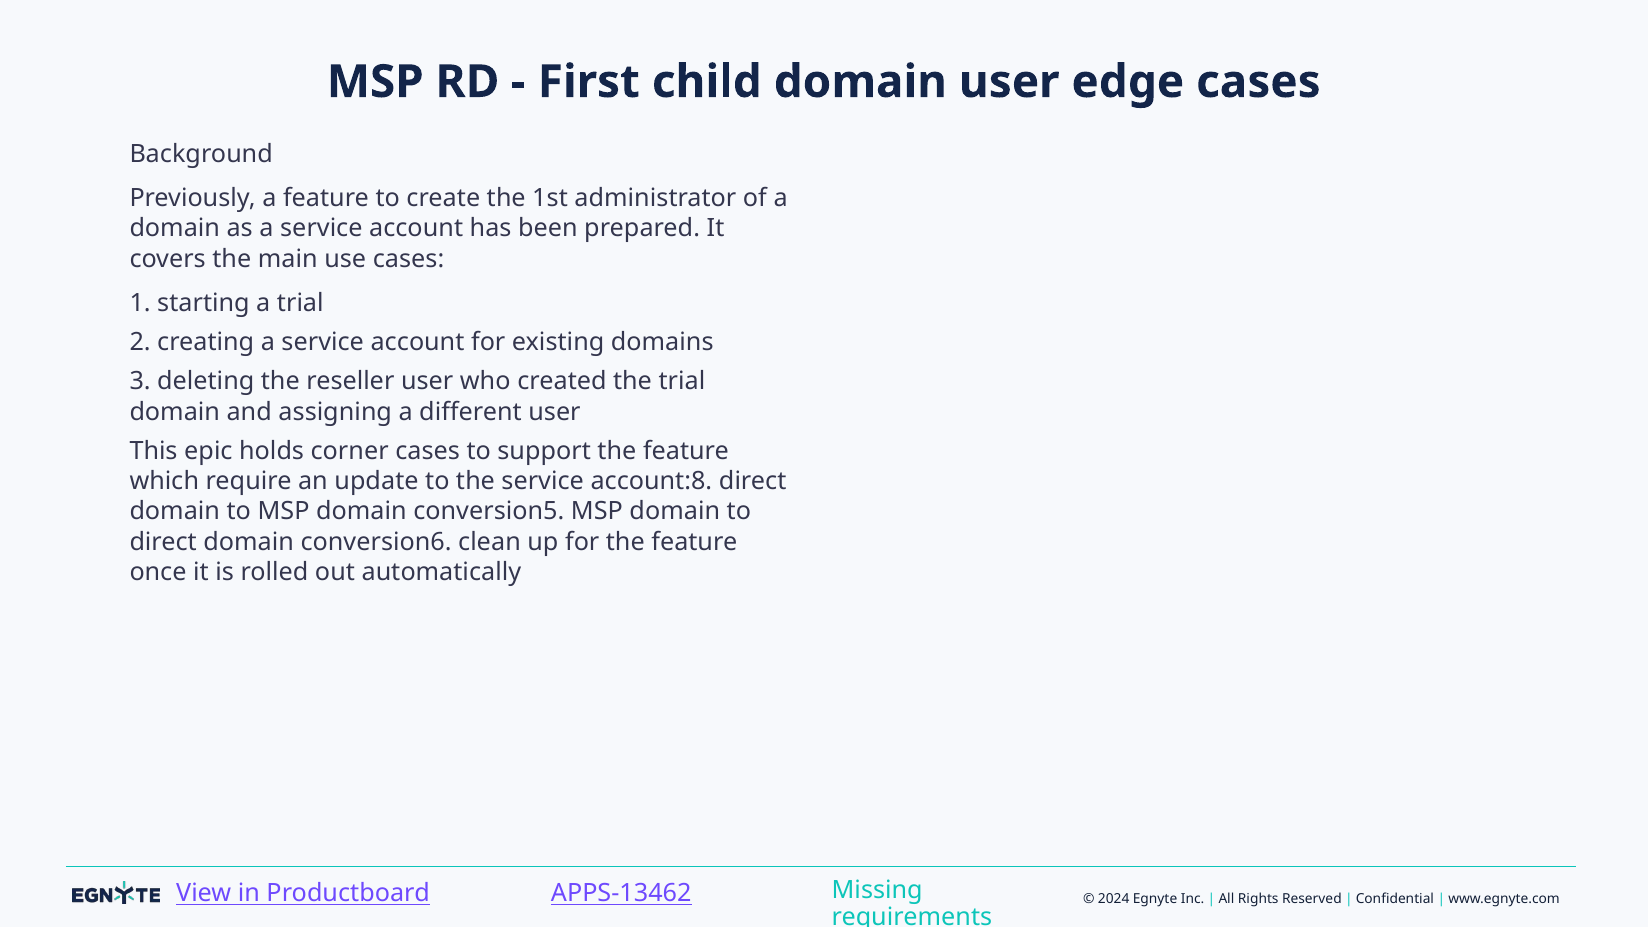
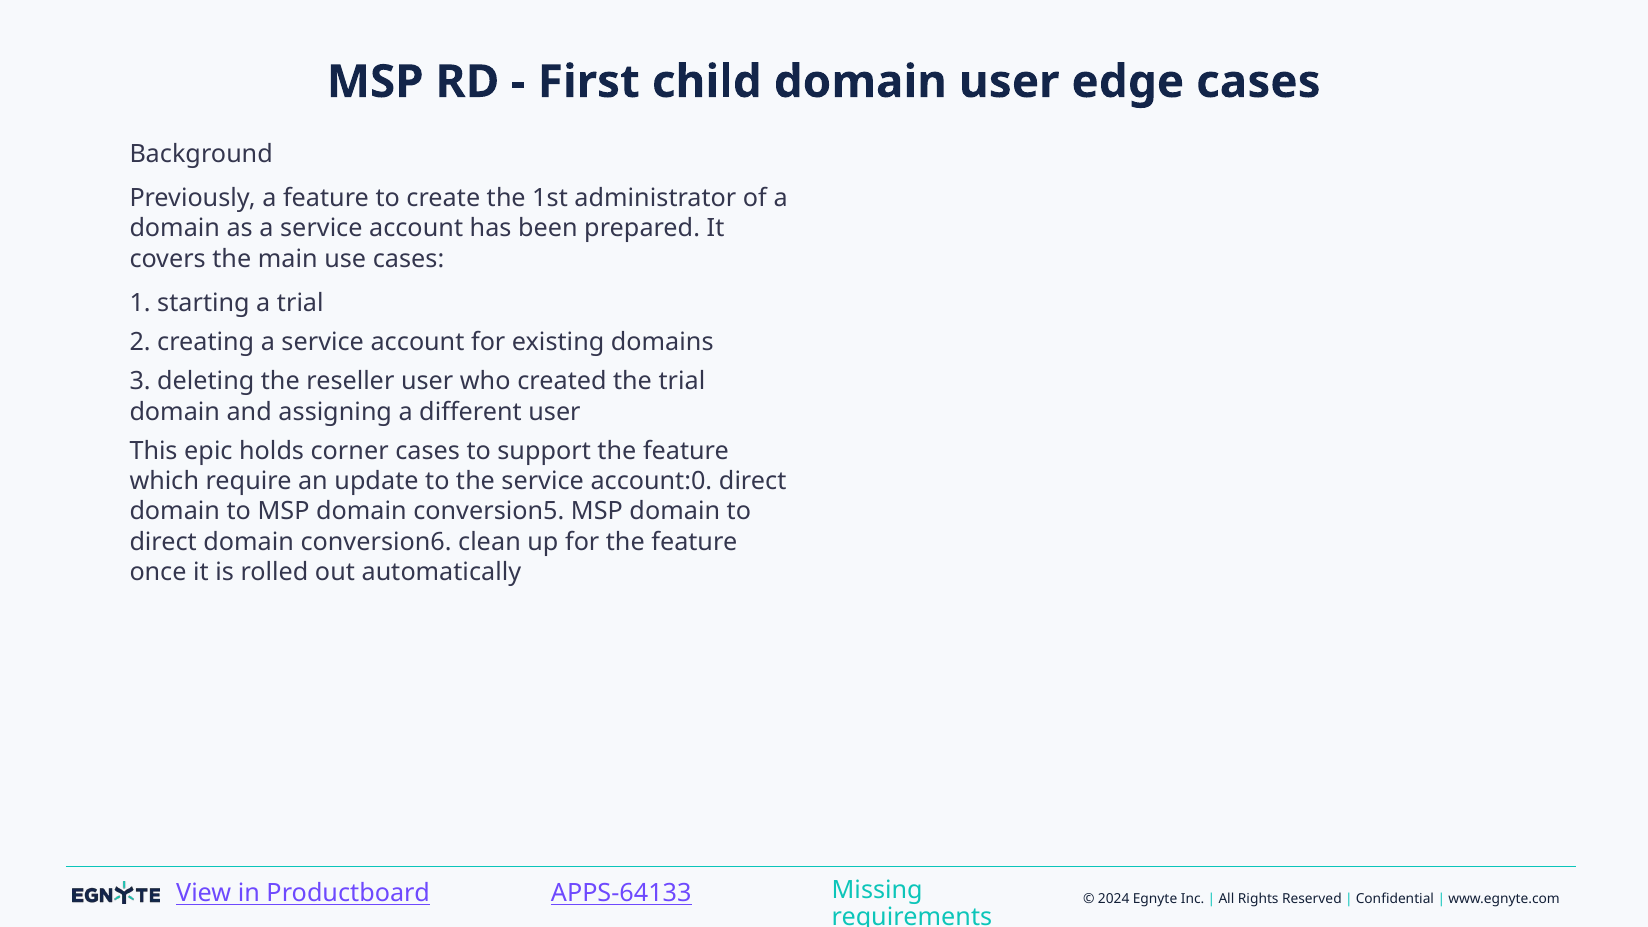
account:8: account:8 -> account:0
APPS-13462: APPS-13462 -> APPS-64133
